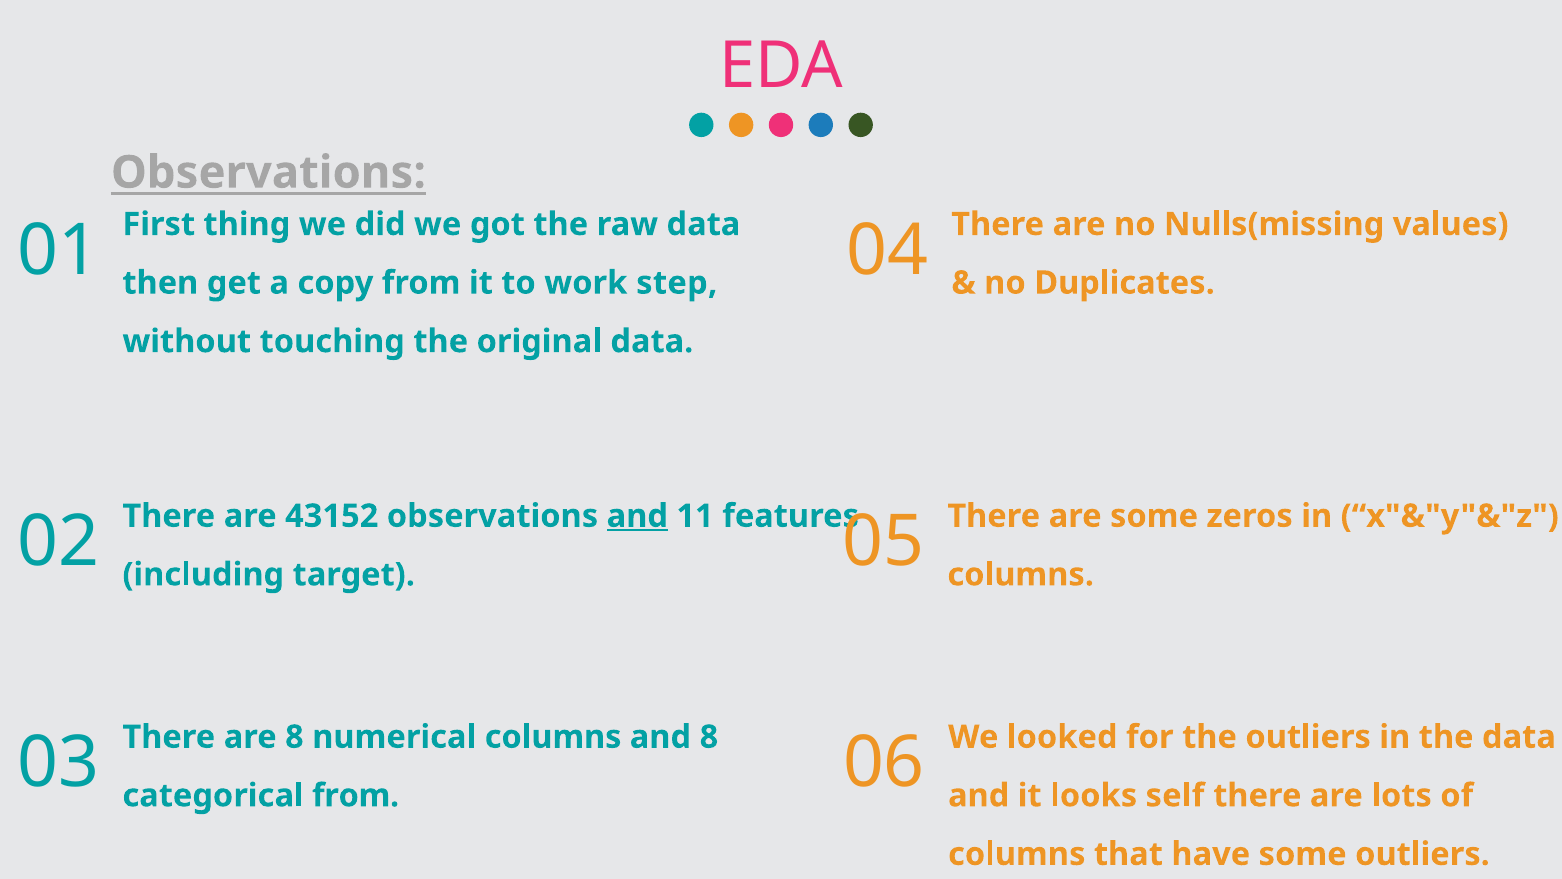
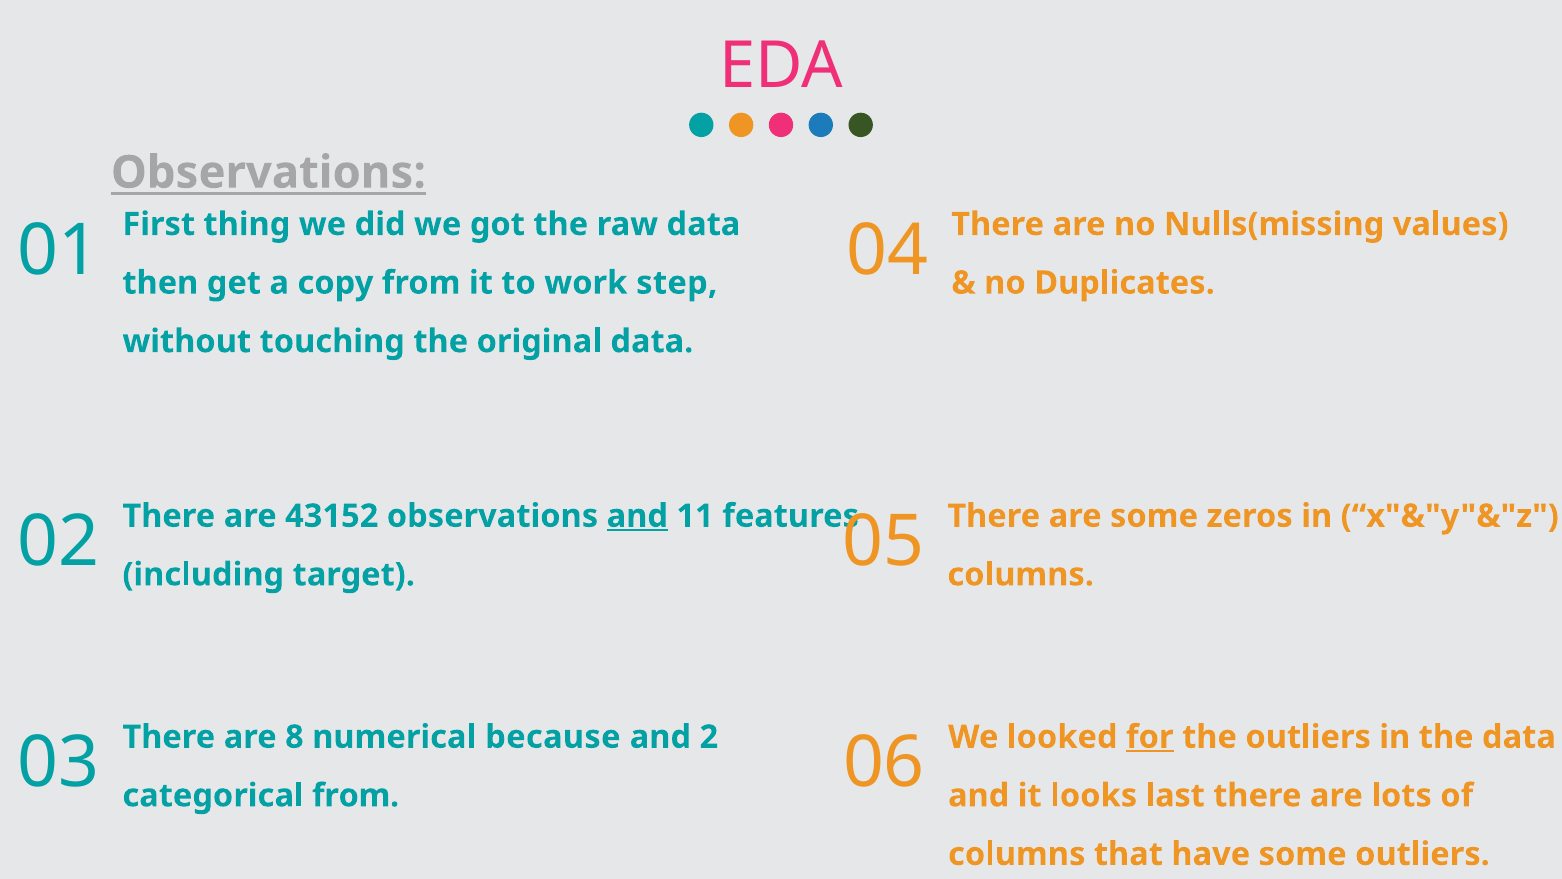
numerical columns: columns -> because
and 8: 8 -> 2
for underline: none -> present
self: self -> last
